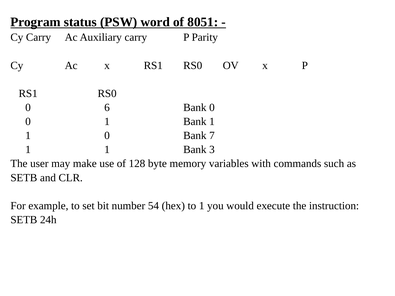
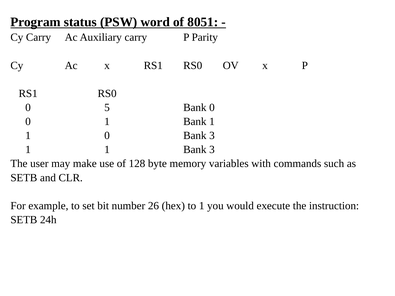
6: 6 -> 5
0 Bank 7: 7 -> 3
54: 54 -> 26
